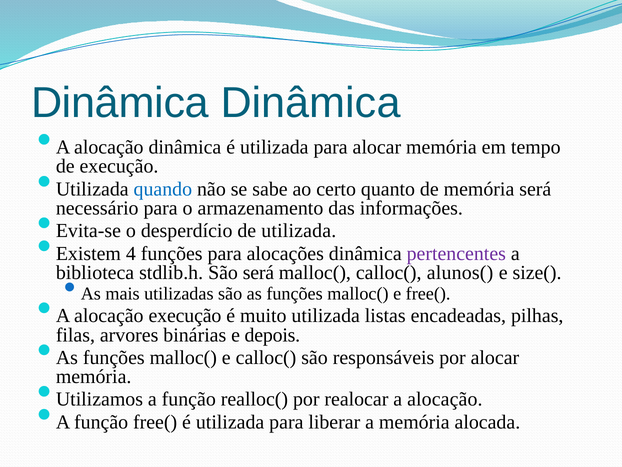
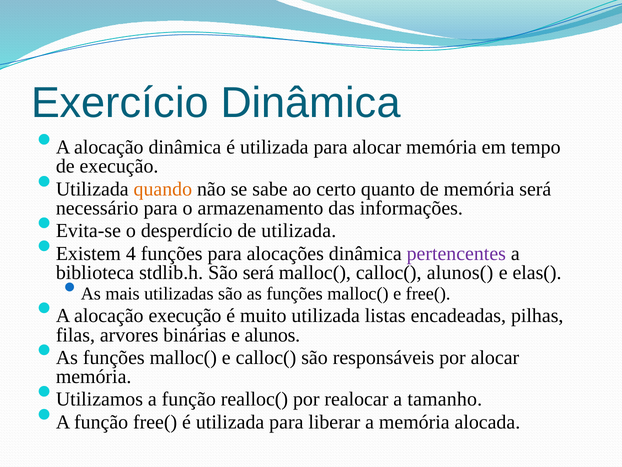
Dinâmica at (120, 103): Dinâmica -> Exercício
quando colour: blue -> orange
size(: size( -> elas(
depois: depois -> alunos
realocar a alocação: alocação -> tamanho
